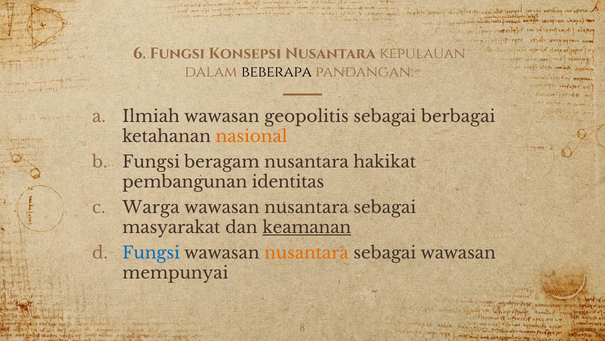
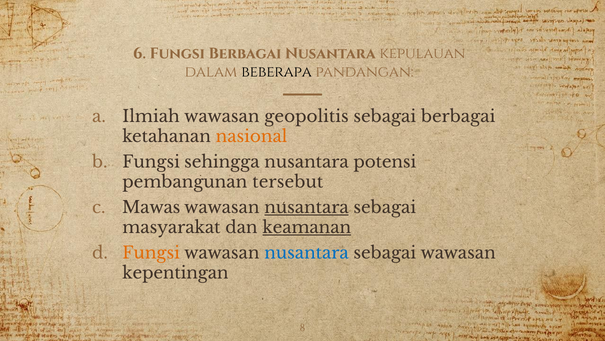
Fungsi Konsepsi: Konsepsi -> Berbagai
beragam: beragam -> sehingga
hakikat: hakikat -> potensi
identitas: identitas -> tersebut
Warga: Warga -> Mawas
nusantara at (307, 207) underline: none -> present
Fungsi at (151, 253) colour: blue -> orange
nusantara at (307, 253) colour: orange -> blue
mempunyai: mempunyai -> kepentingan
